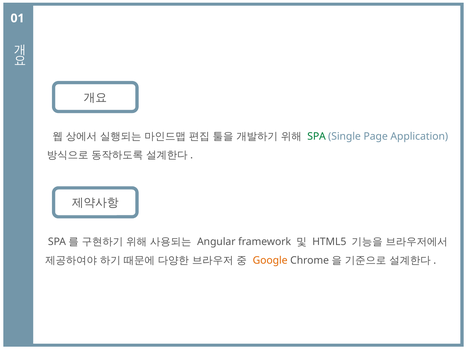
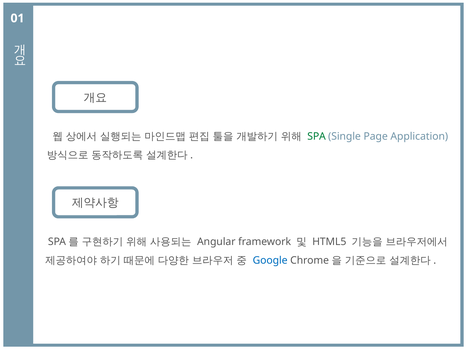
Google colour: orange -> blue
